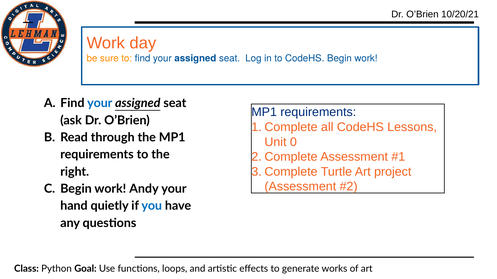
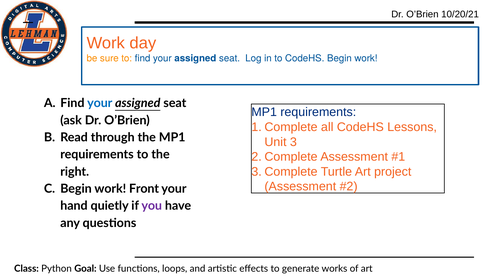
0: 0 -> 3
Andy: Andy -> Front
you colour: blue -> purple
